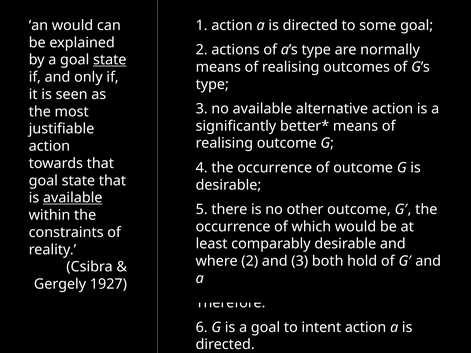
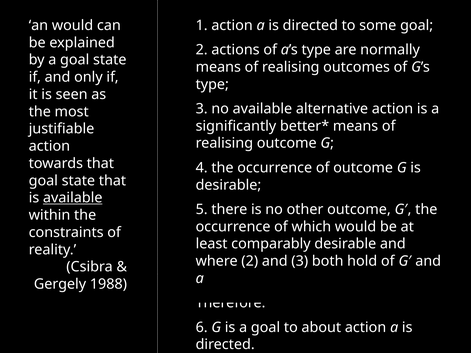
state at (110, 60) underline: present -> none
1927: 1927 -> 1988
intent: intent -> about
